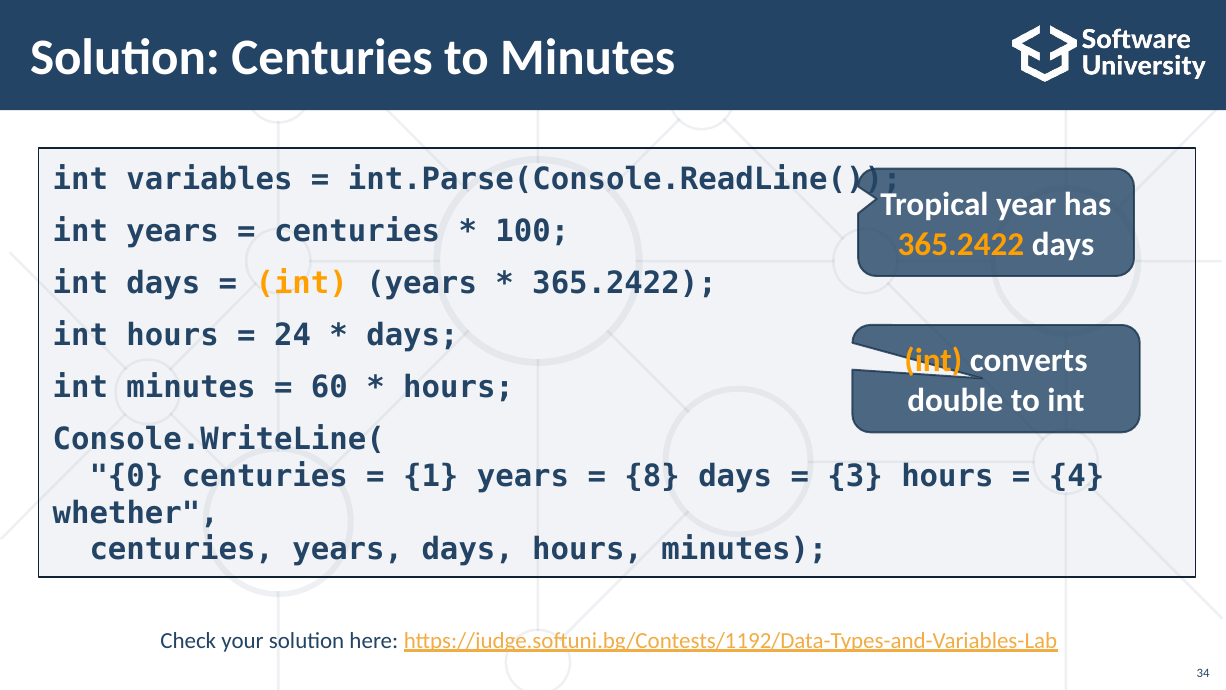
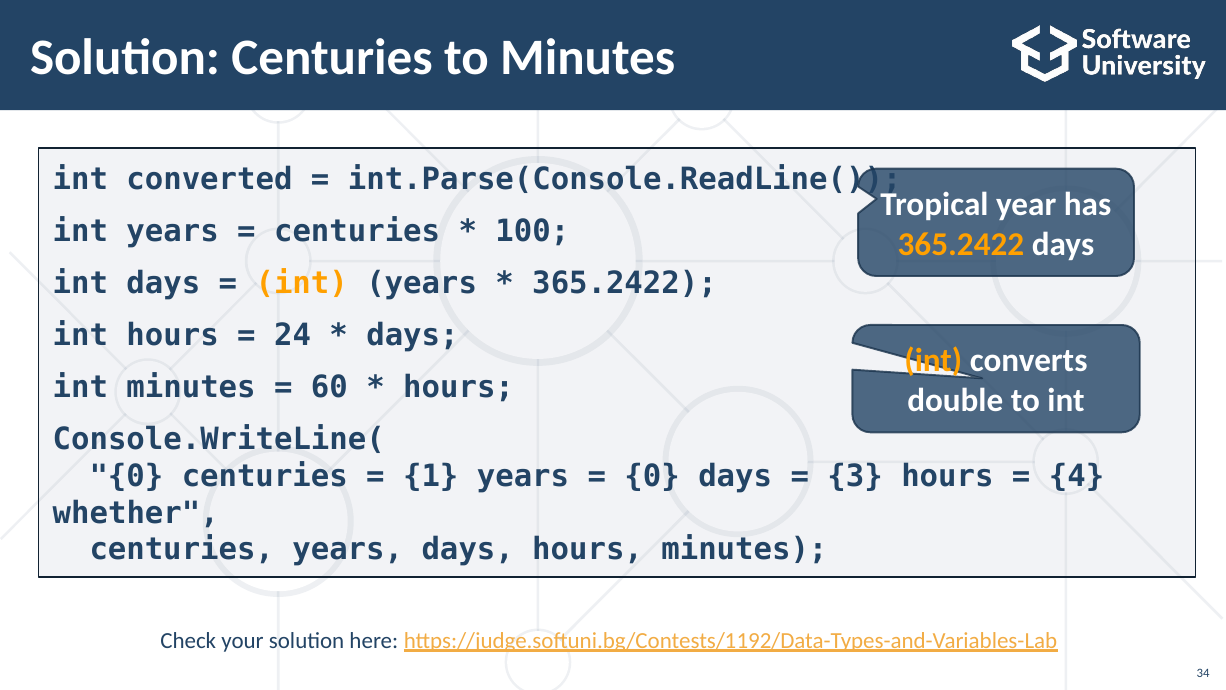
variables: variables -> converted
8 at (652, 476): 8 -> 0
